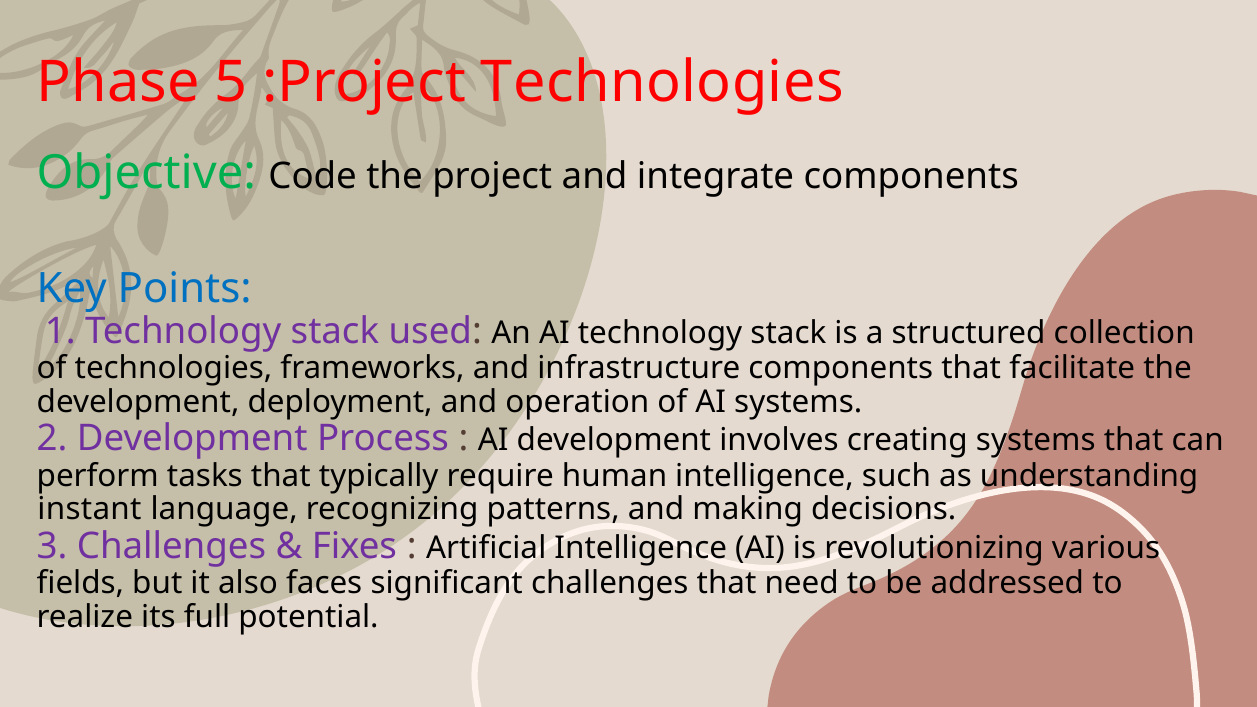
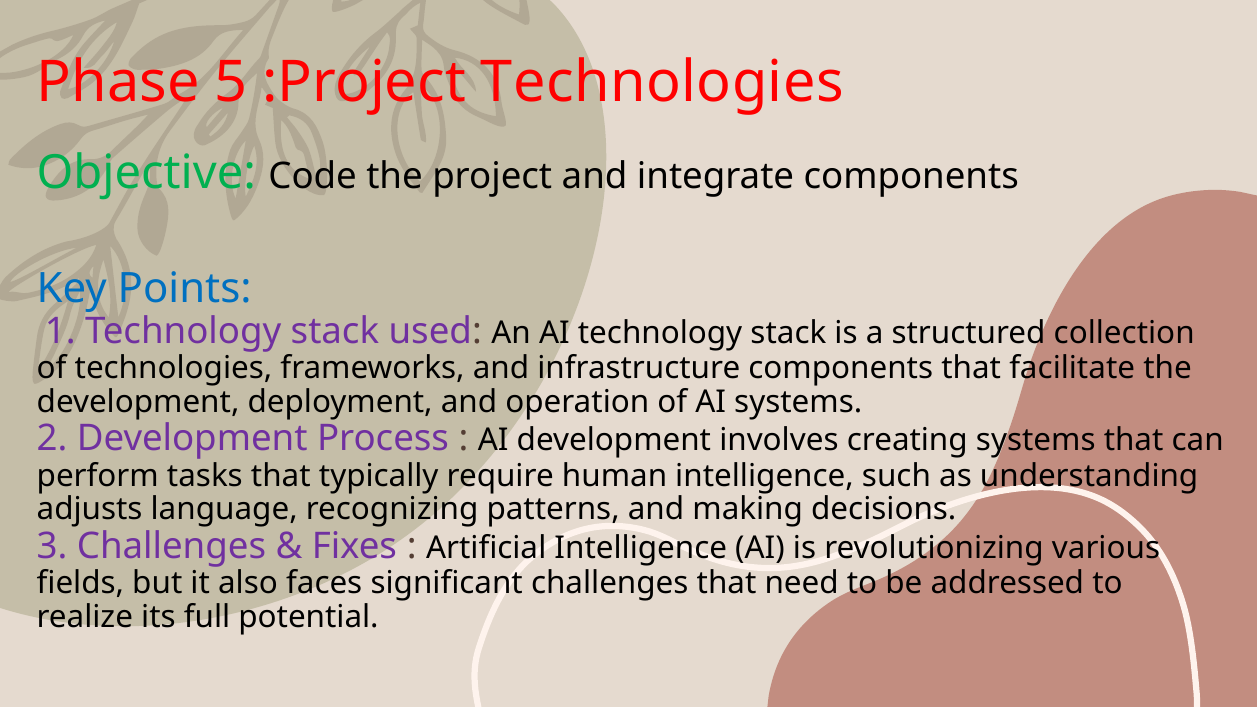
instant: instant -> adjusts
